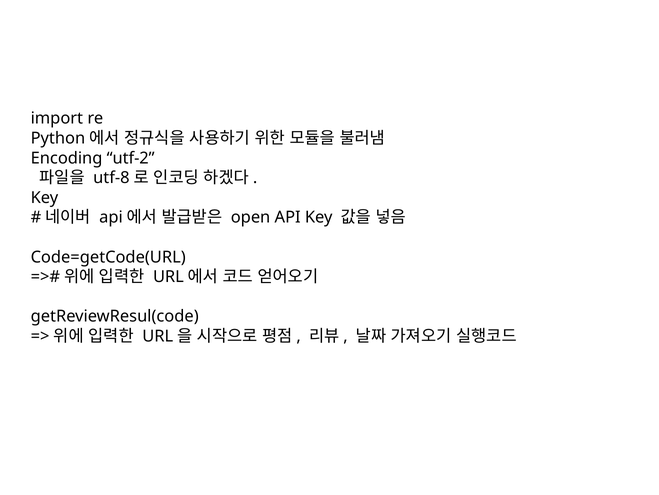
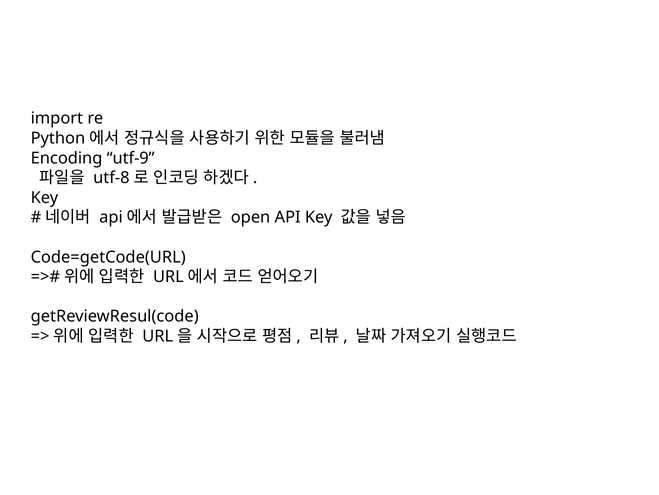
utf-2: utf-2 -> utf-9
